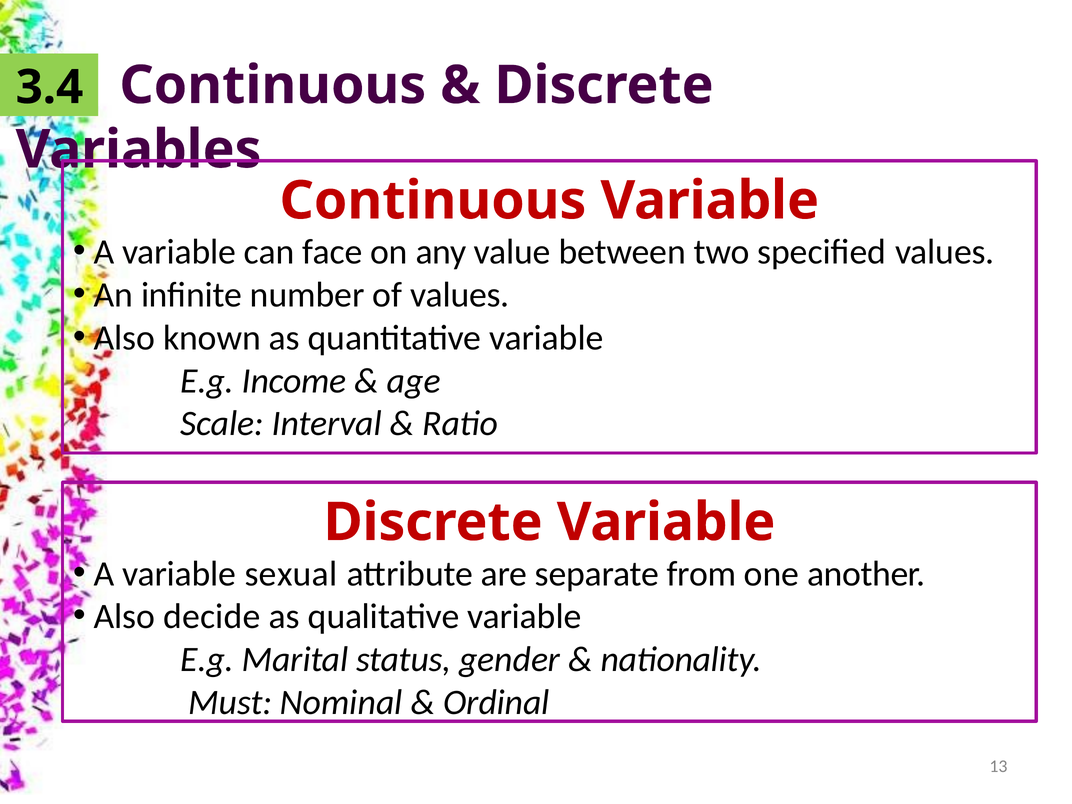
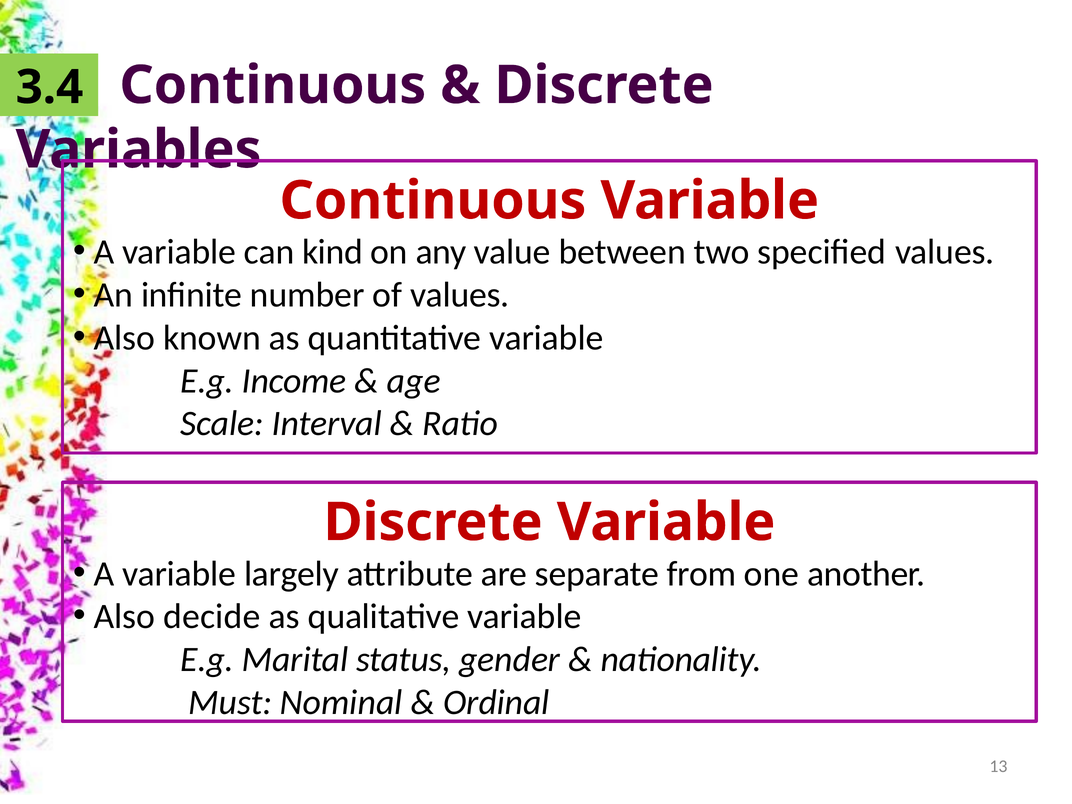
face: face -> kind
sexual: sexual -> largely
